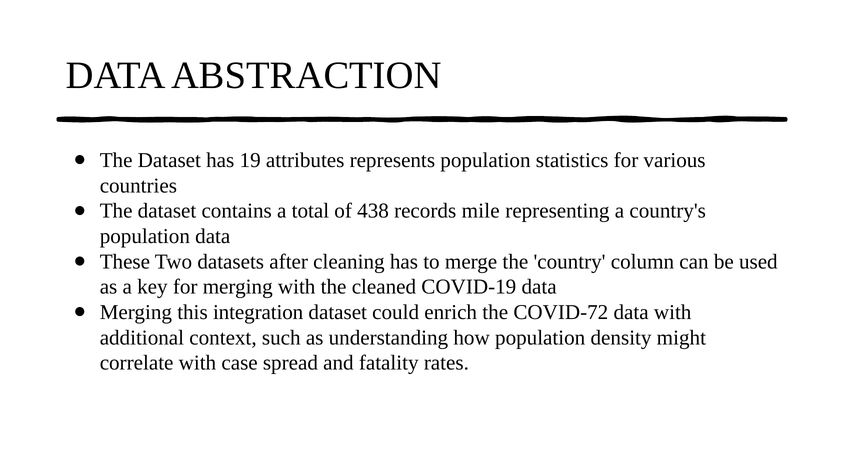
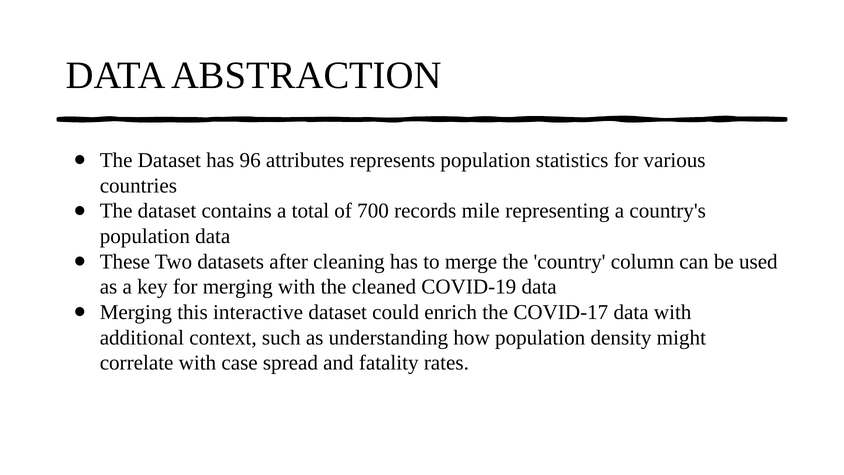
19: 19 -> 96
438: 438 -> 700
integration: integration -> interactive
COVID-72: COVID-72 -> COVID-17
